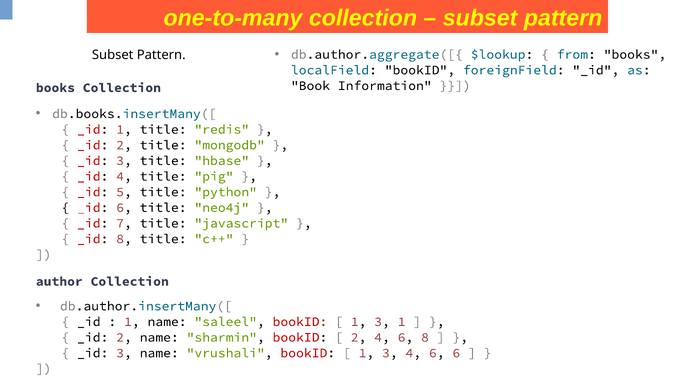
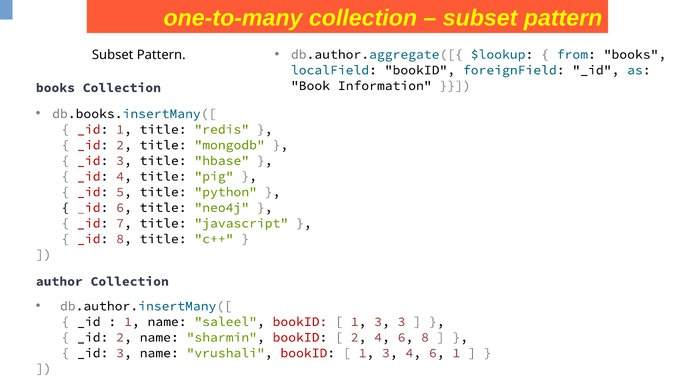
3 1: 1 -> 3
6 6: 6 -> 1
